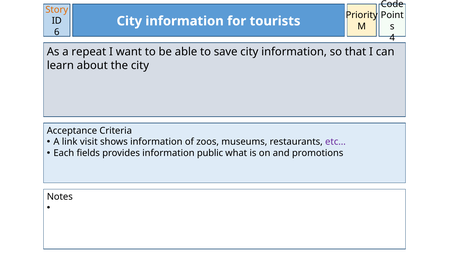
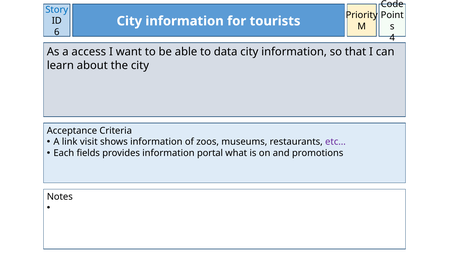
Story colour: orange -> blue
repeat: repeat -> access
save: save -> data
public: public -> portal
